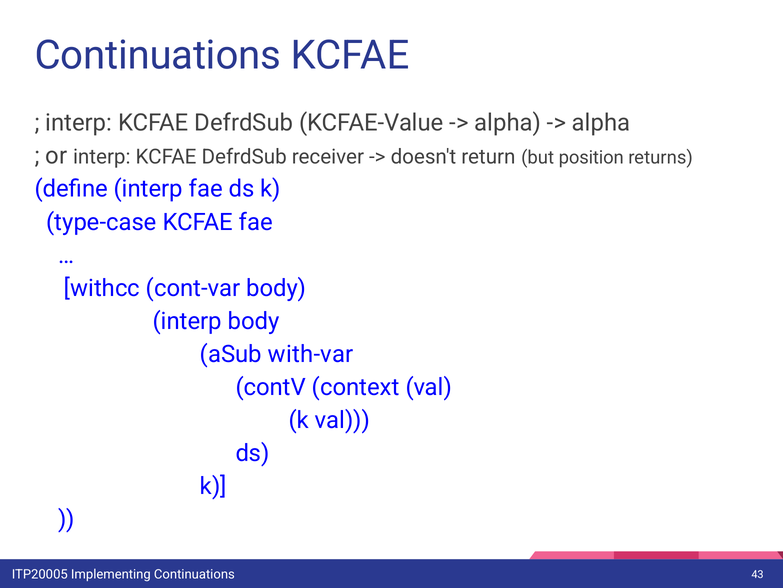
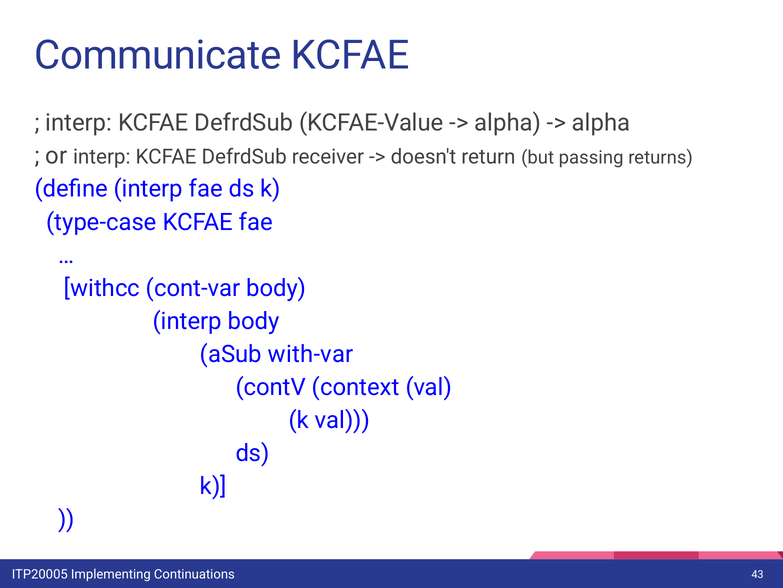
Continuations at (158, 55): Continuations -> Communicate
position: position -> passing
